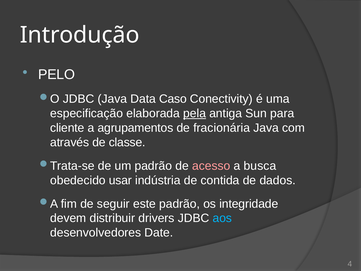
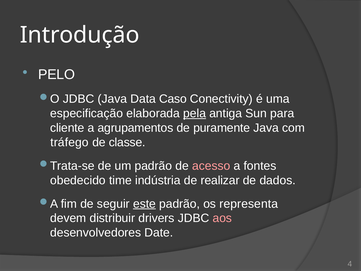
fracionária: fracionária -> puramente
através: através -> tráfego
busca: busca -> fontes
usar: usar -> time
contida: contida -> realizar
este underline: none -> present
integridade: integridade -> representa
aos colour: light blue -> pink
